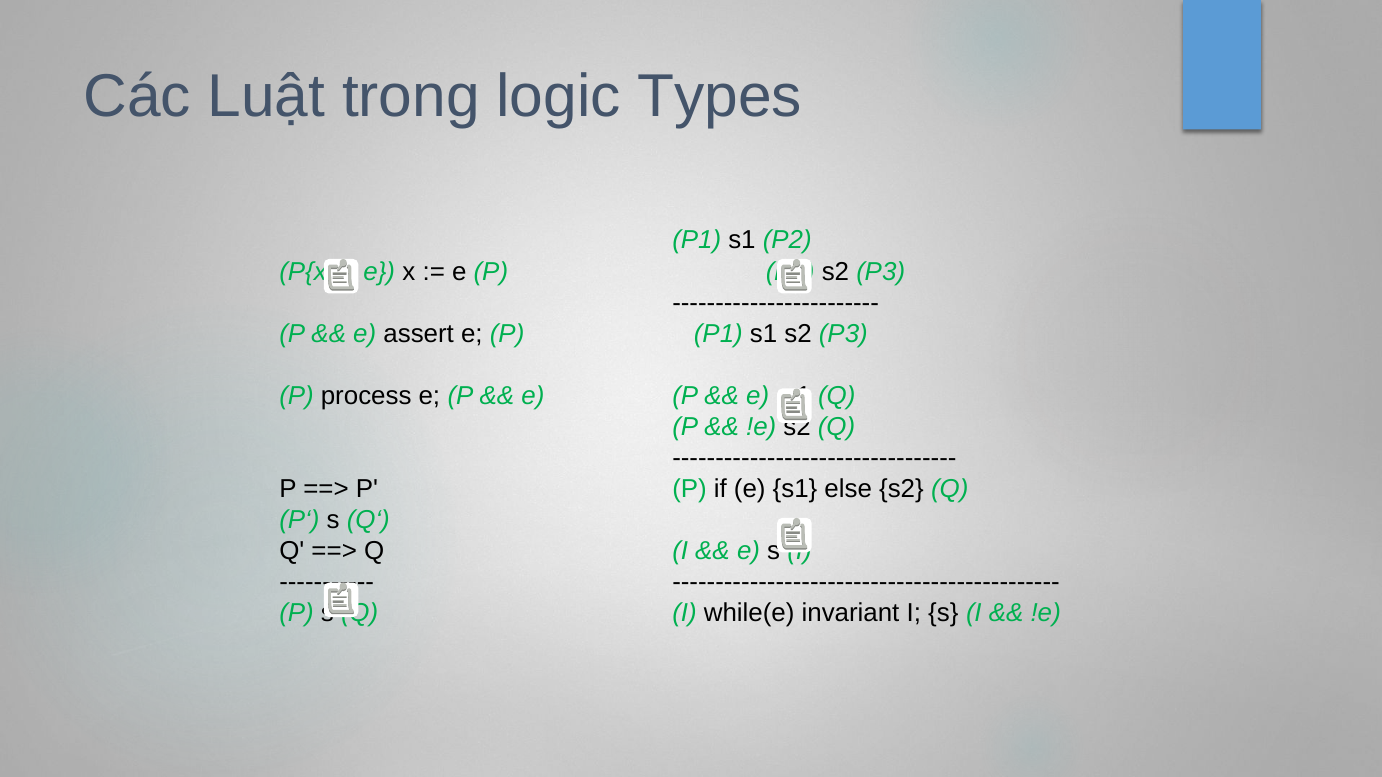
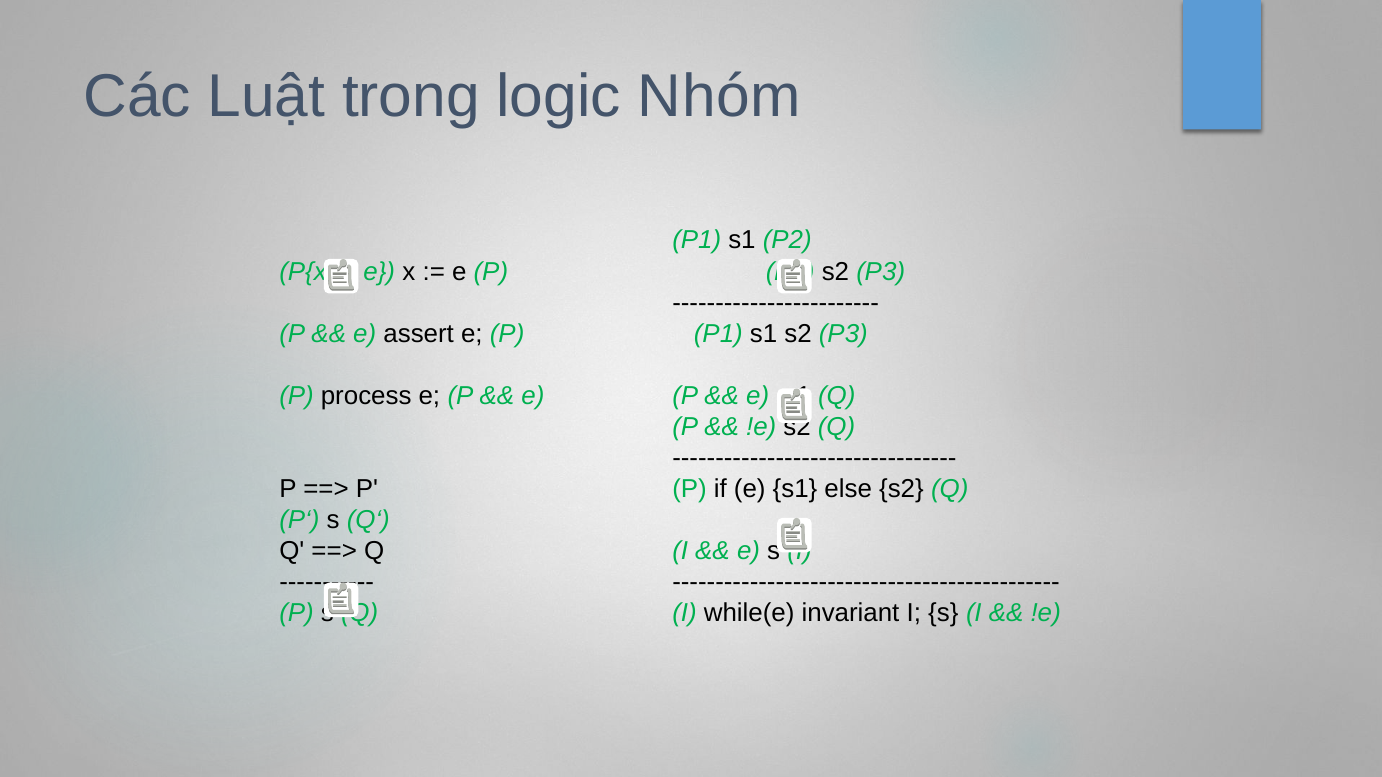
Types: Types -> Nhóm
